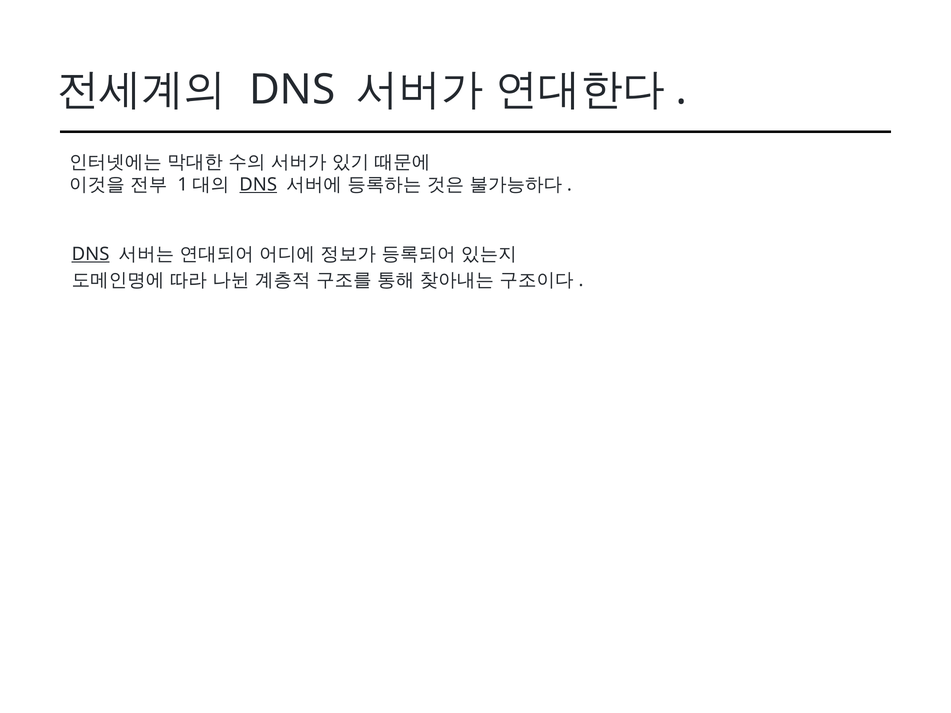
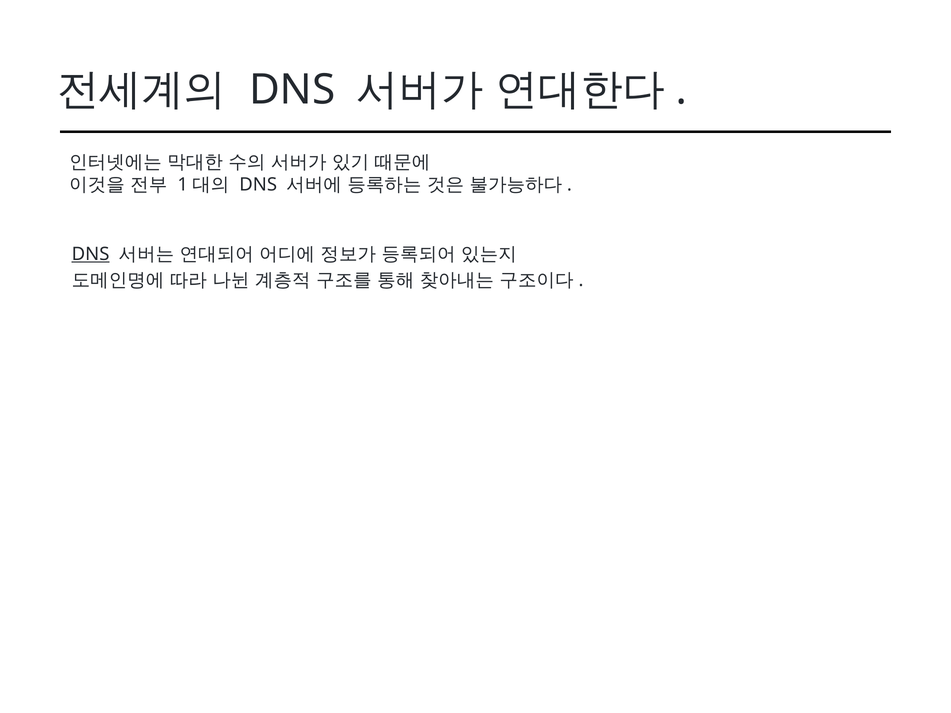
DNS at (258, 185) underline: present -> none
